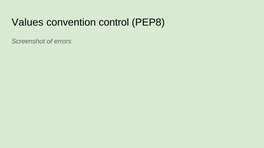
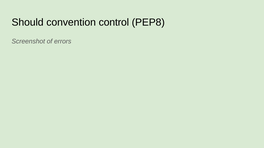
Values: Values -> Should
